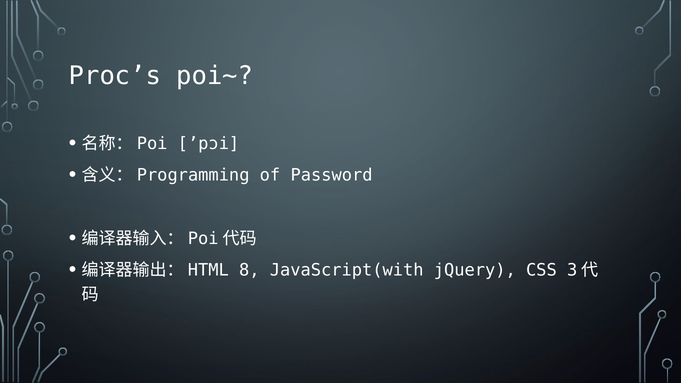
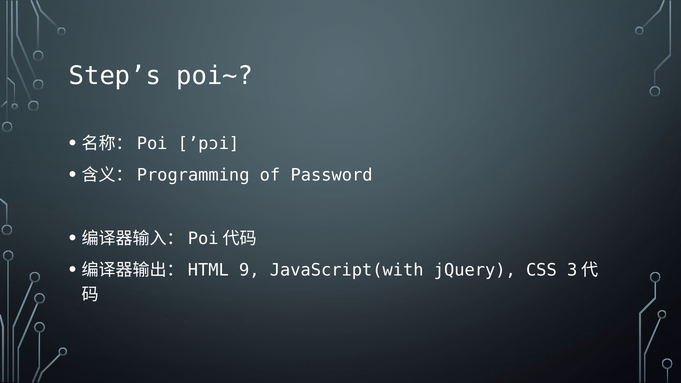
Proc’s: Proc’s -> Step’s
8: 8 -> 9
